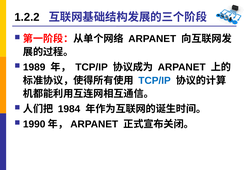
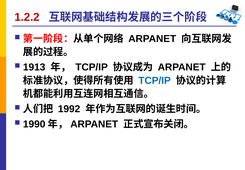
1.2.2 colour: black -> red
1989: 1989 -> 1913
1984: 1984 -> 1992
